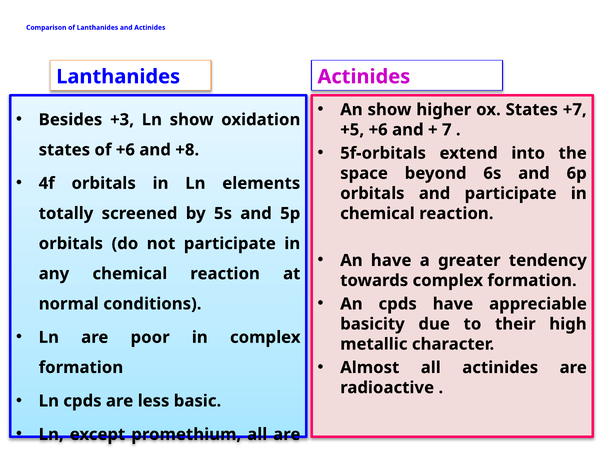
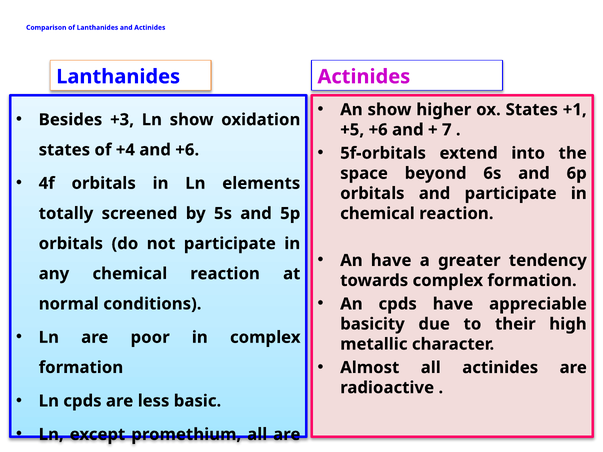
+7: +7 -> +1
of +6: +6 -> +4
and +8: +8 -> +6
